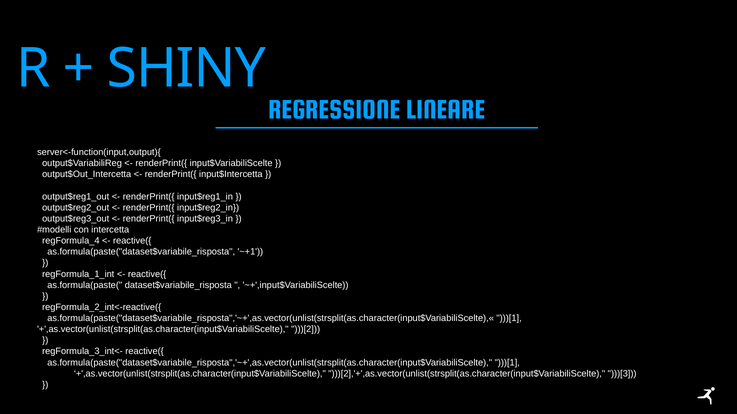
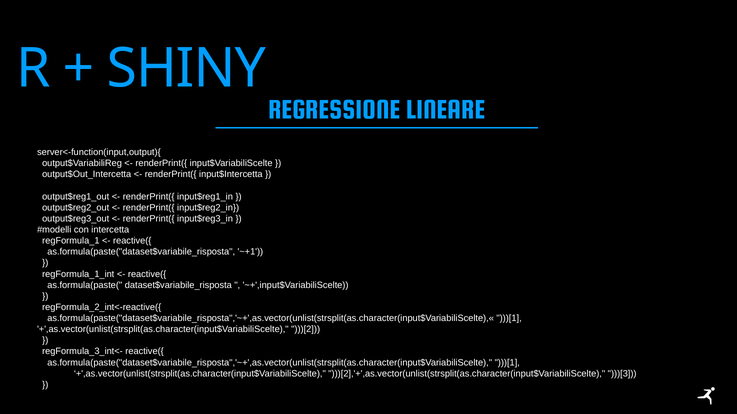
regFormula_4: regFormula_4 -> regFormula_1
